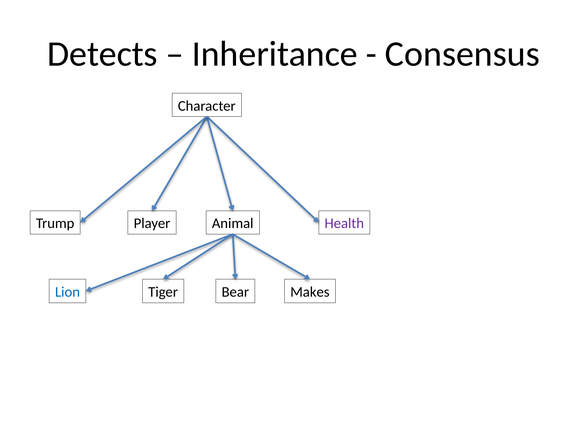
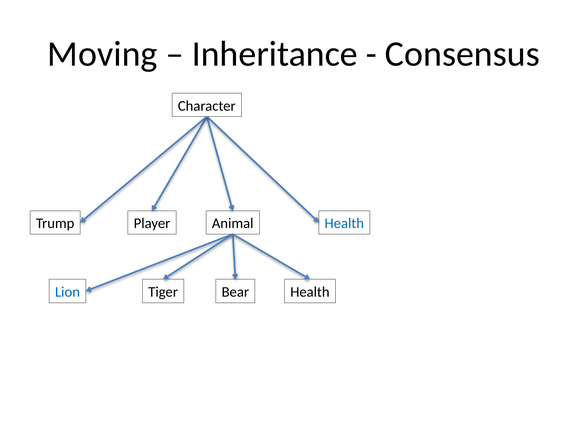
Detects: Detects -> Moving
Health at (344, 223) colour: purple -> blue
Makes at (310, 292): Makes -> Health
